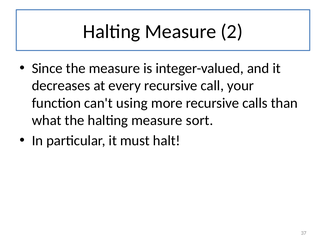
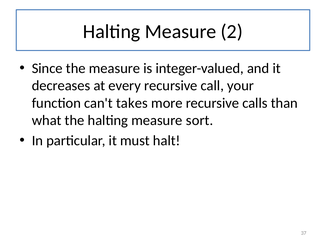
using: using -> takes
